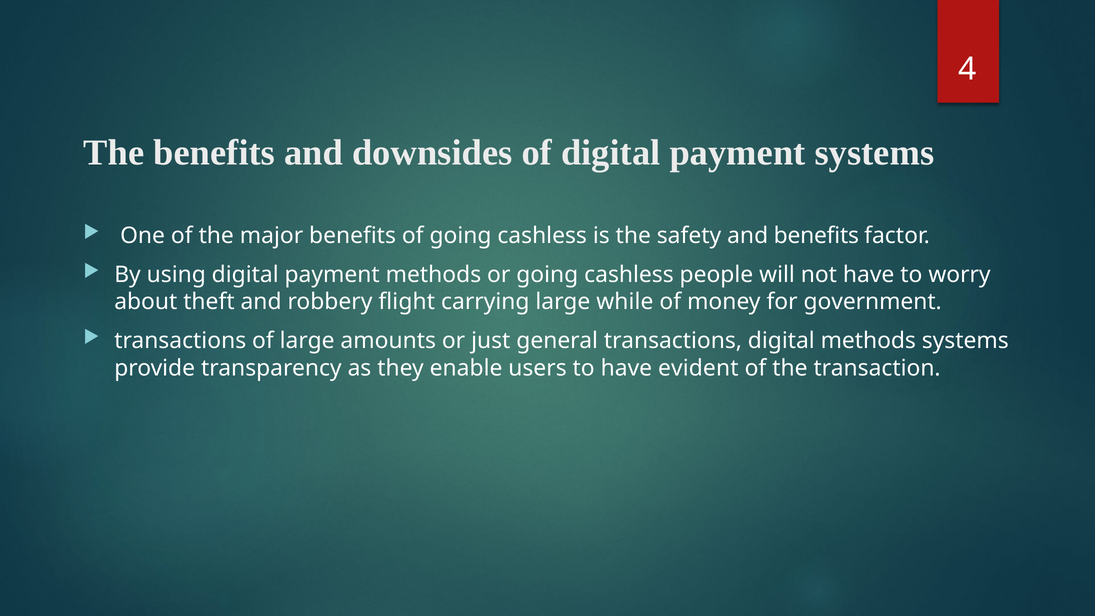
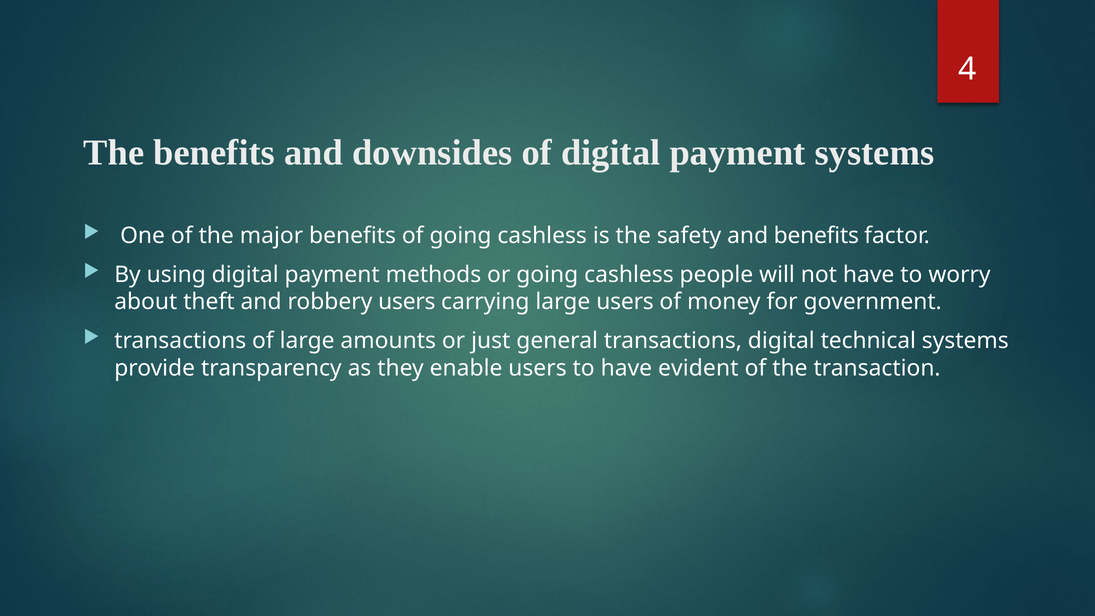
robbery flight: flight -> users
large while: while -> users
digital methods: methods -> technical
